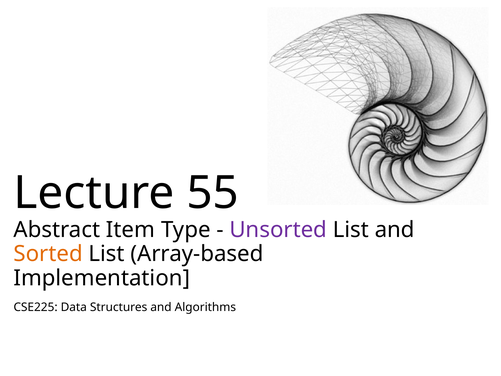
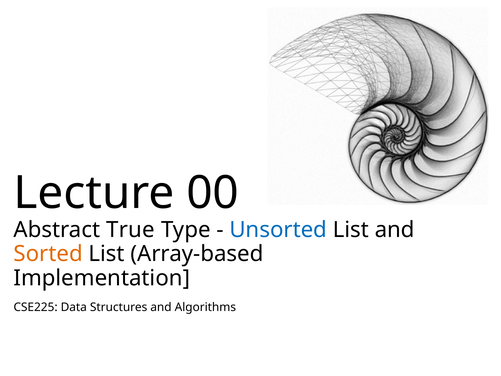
55: 55 -> 00
Item: Item -> True
Unsorted colour: purple -> blue
